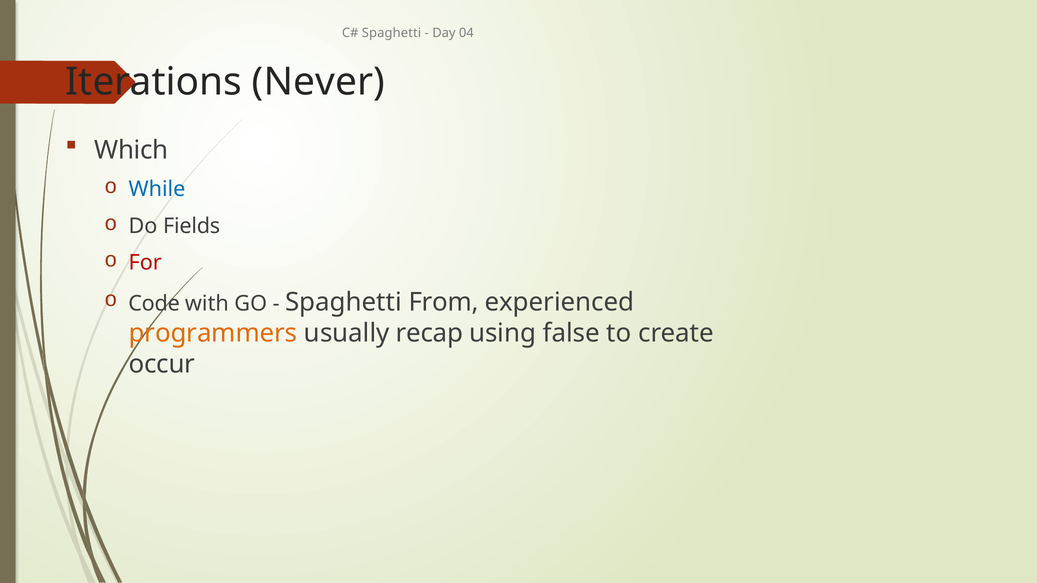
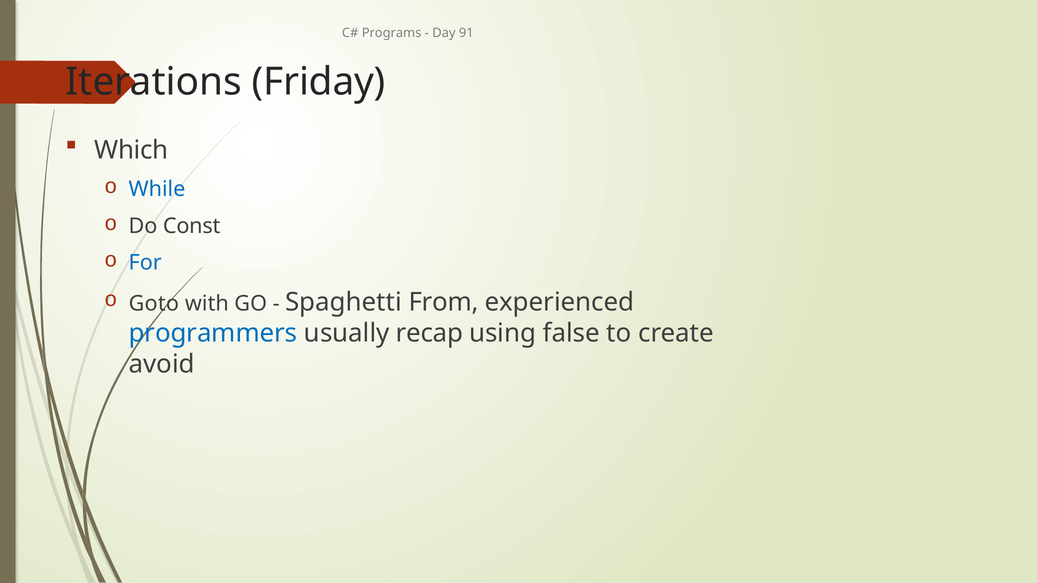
Spaghetti at (391, 33): Spaghetti -> Programs
04: 04 -> 91
Never: Never -> Friday
Fields: Fields -> Const
For colour: red -> blue
Code: Code -> Goto
programmers colour: orange -> blue
occur: occur -> avoid
